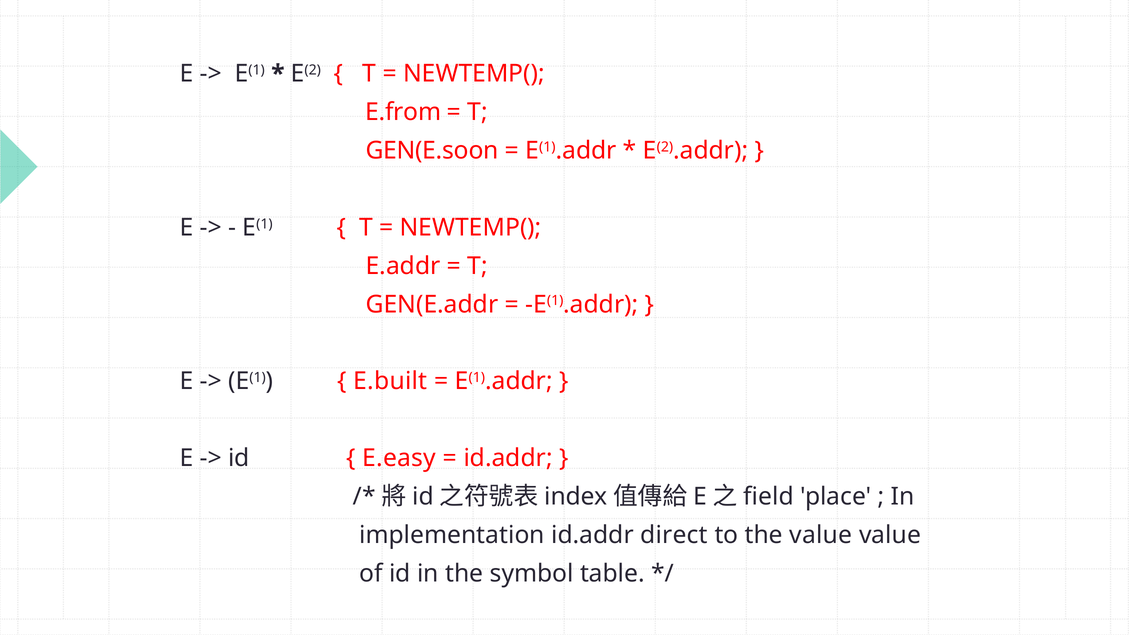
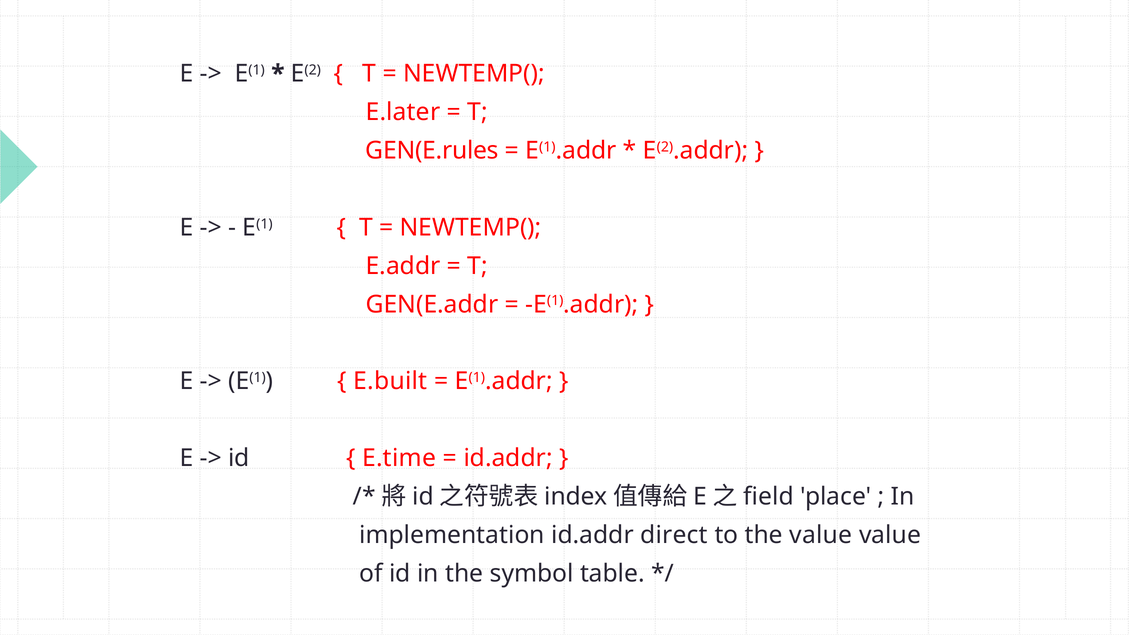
E.from: E.from -> E.later
GEN(E.soon: GEN(E.soon -> GEN(E.rules
E.easy: E.easy -> E.time
